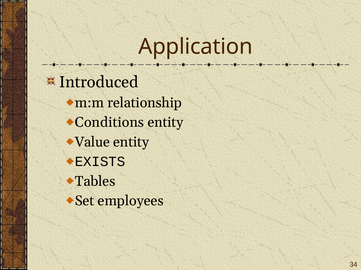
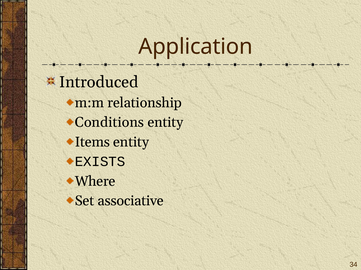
Value: Value -> Items
Tables: Tables -> Where
employees: employees -> associative
